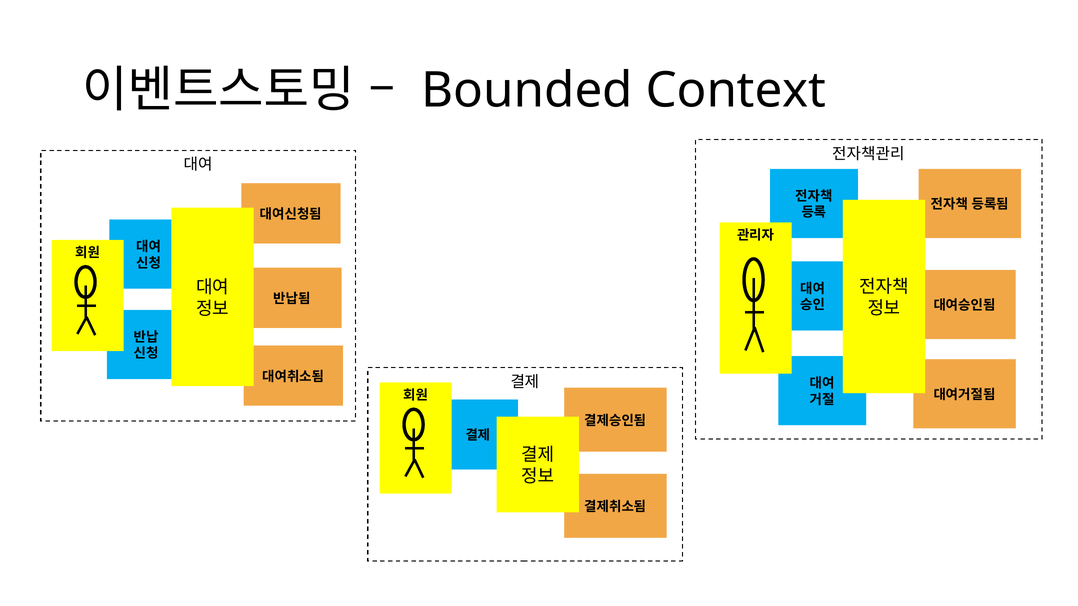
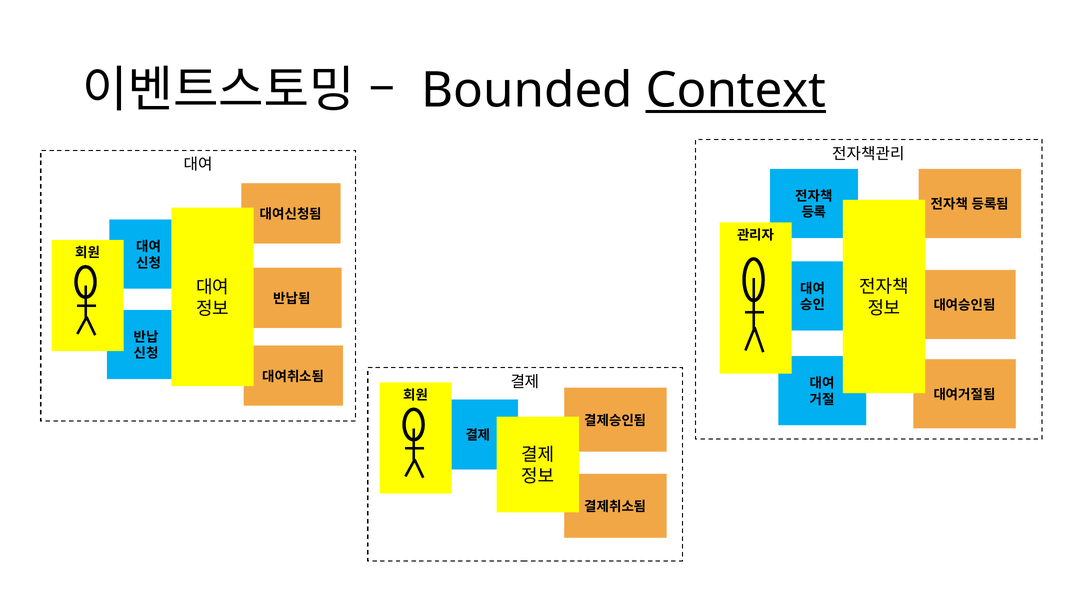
Context underline: none -> present
